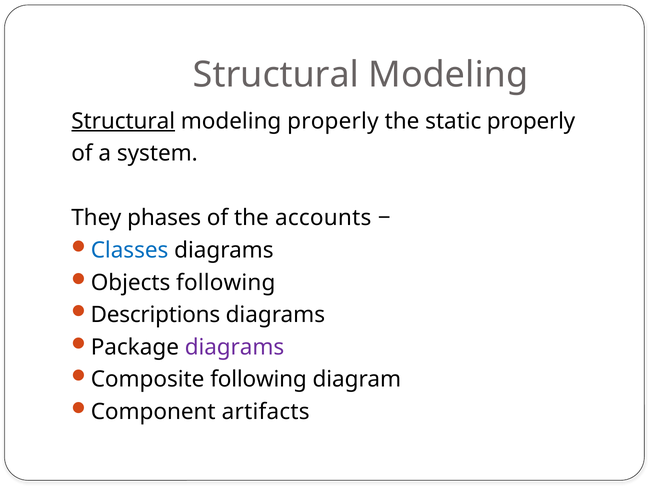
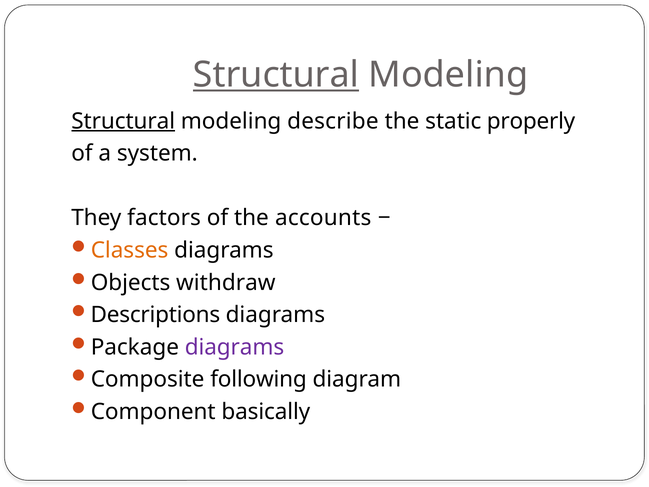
Structural at (276, 75) underline: none -> present
modeling properly: properly -> describe
phases: phases -> factors
Classes colour: blue -> orange
Objects following: following -> withdraw
artifacts: artifacts -> basically
